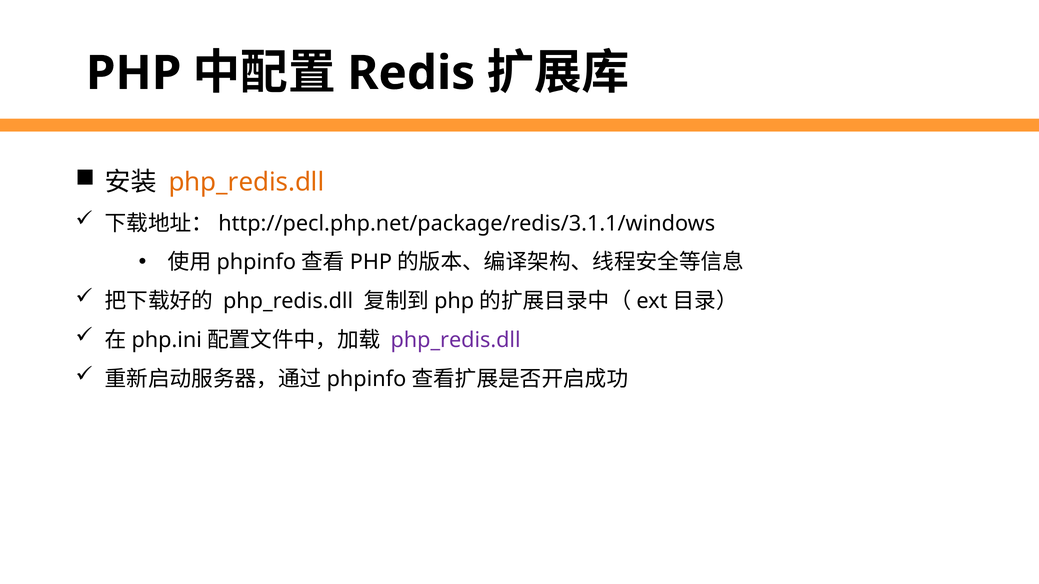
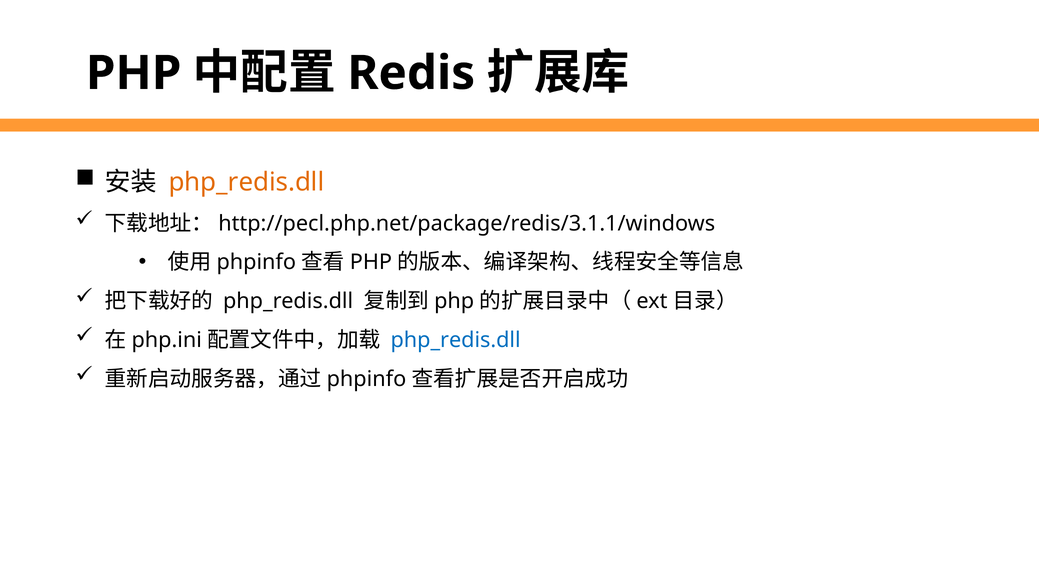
php_redis.dll at (456, 340) colour: purple -> blue
